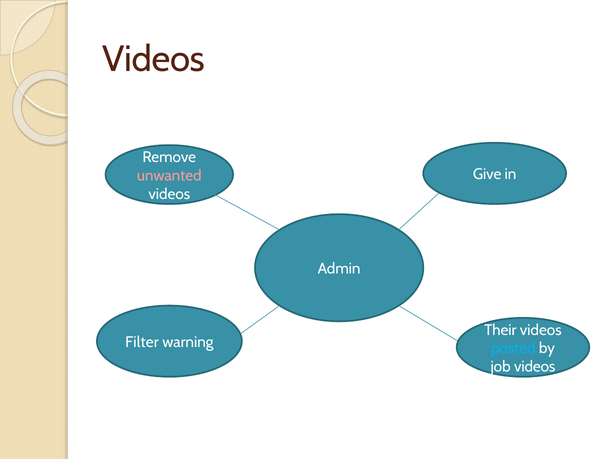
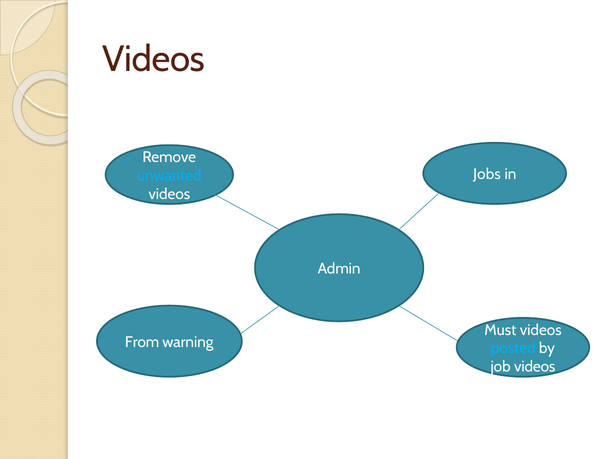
Give: Give -> Jobs
unwanted colour: pink -> light blue
Their: Their -> Must
Filter: Filter -> From
